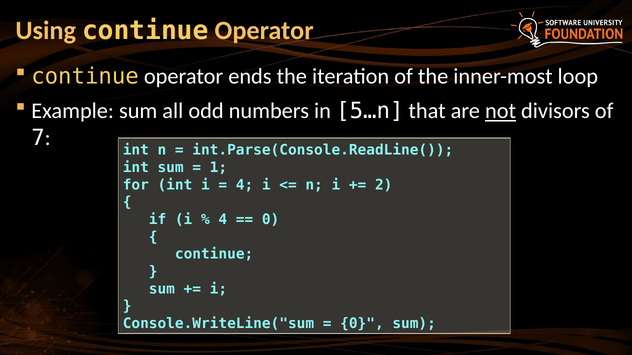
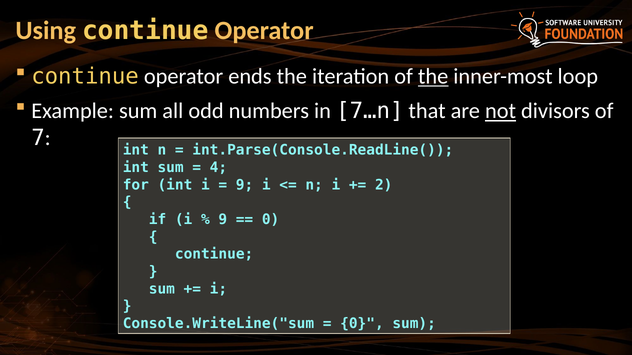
the at (433, 77) underline: none -> present
5…n: 5…n -> 7…n
1: 1 -> 4
4 at (245, 185): 4 -> 9
4 at (223, 220): 4 -> 9
